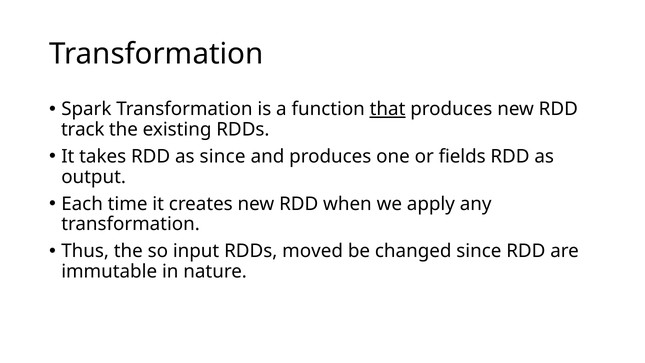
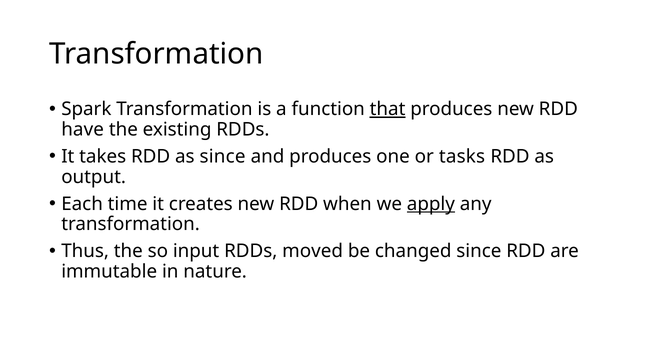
track: track -> have
fields: fields -> tasks
apply underline: none -> present
